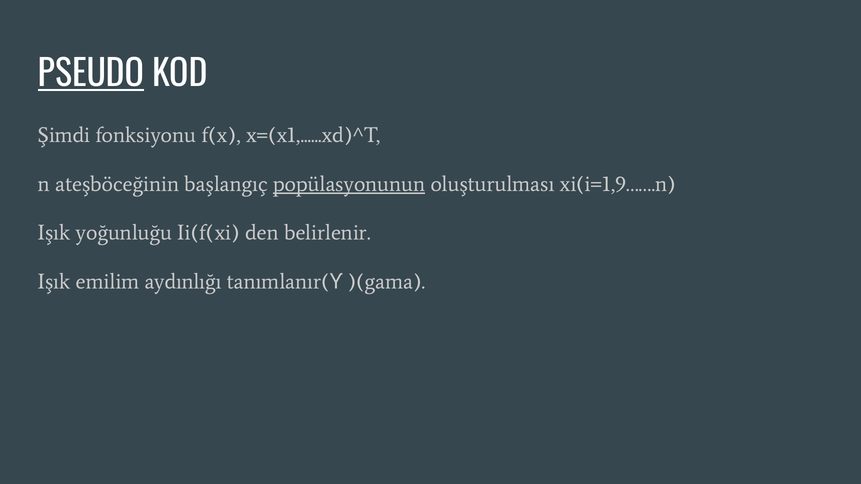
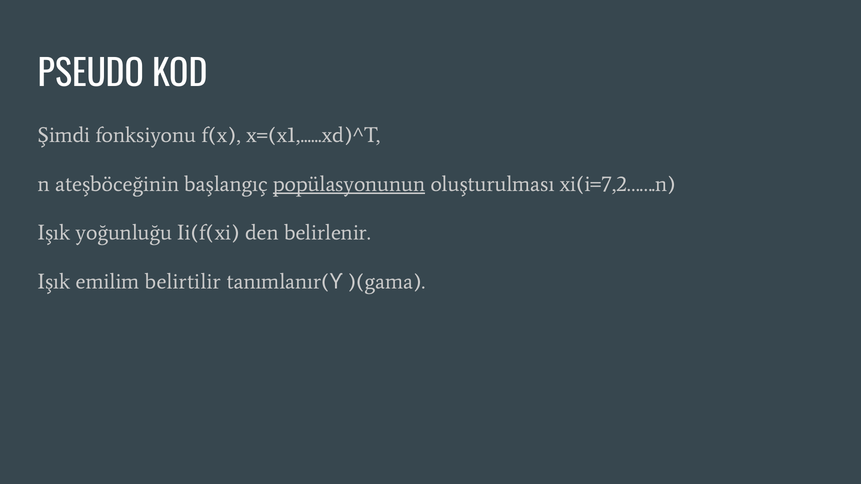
PSEUDO underline: present -> none
xi(i=1,9…….n: xi(i=1,9…….n -> xi(i=7,2…….n
aydınlığı: aydınlığı -> belirtilir
